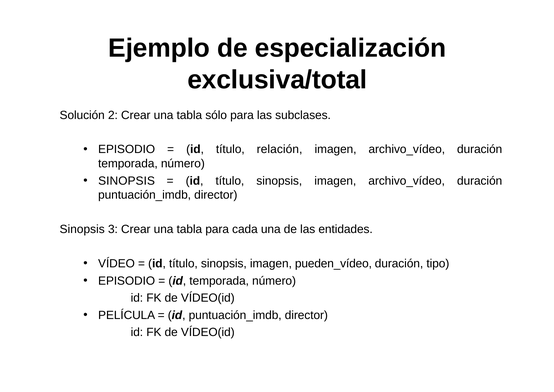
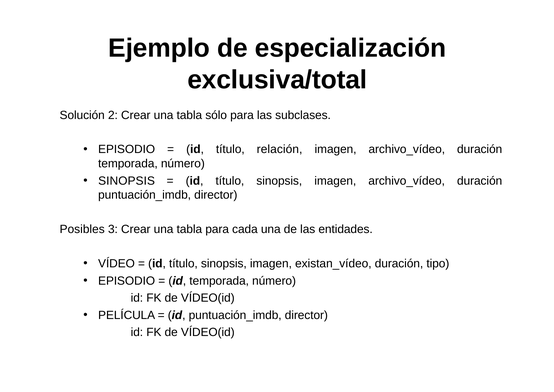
Sinopsis at (82, 229): Sinopsis -> Posibles
pueden_vídeo: pueden_vídeo -> existan_vídeo
